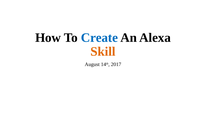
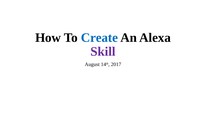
Skill colour: orange -> purple
